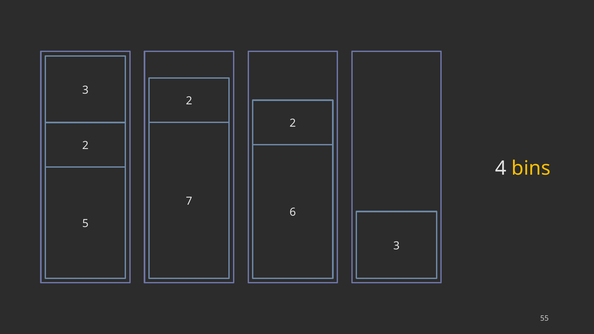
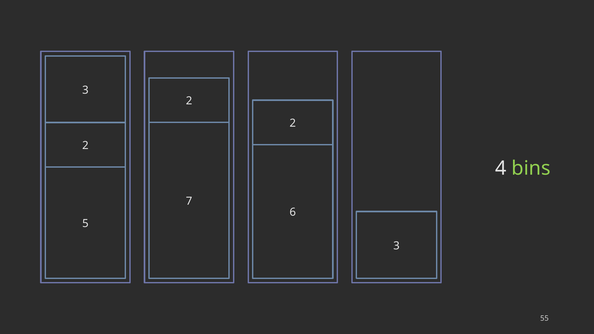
bins colour: yellow -> light green
